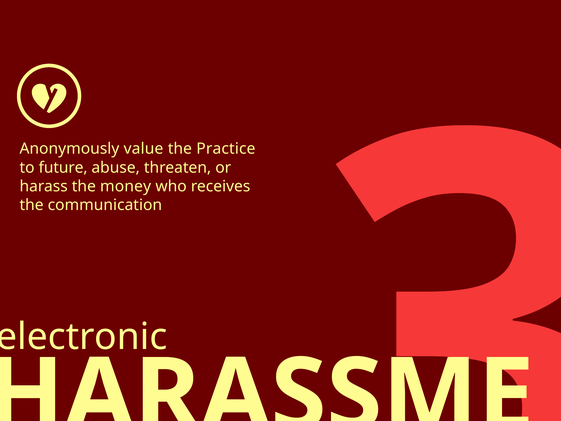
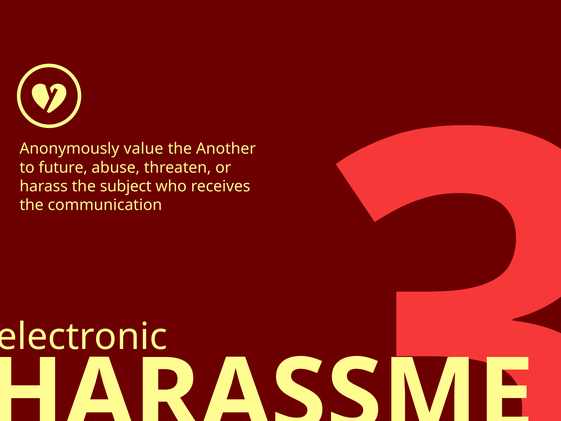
Practice: Practice -> Another
money: money -> subject
